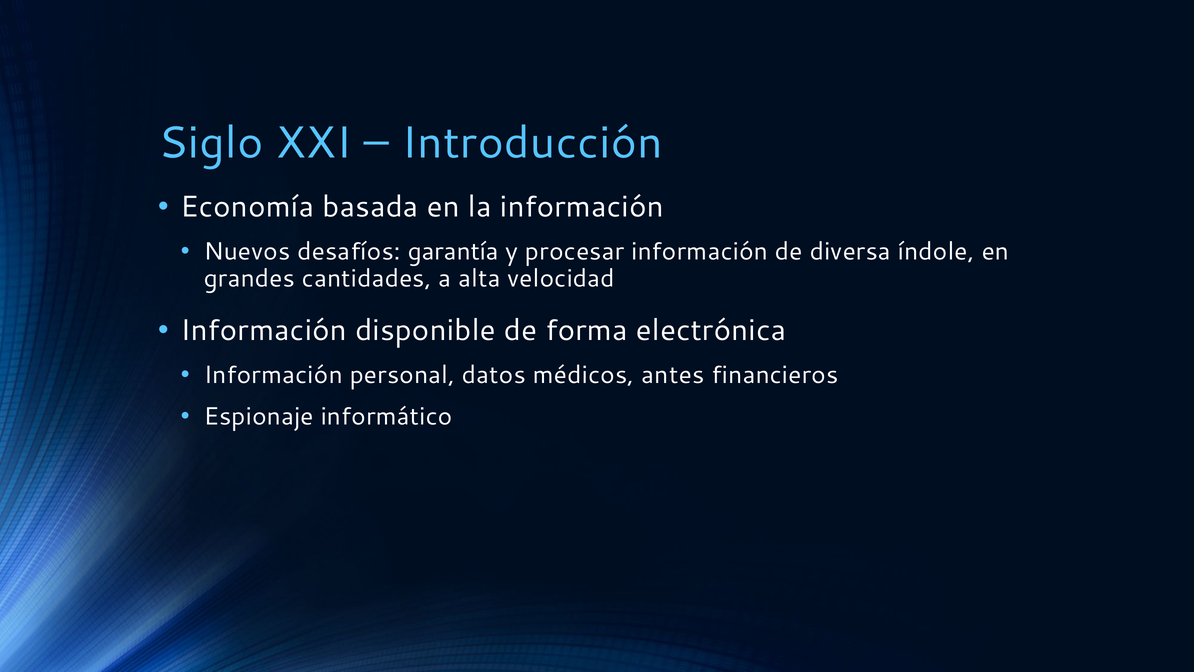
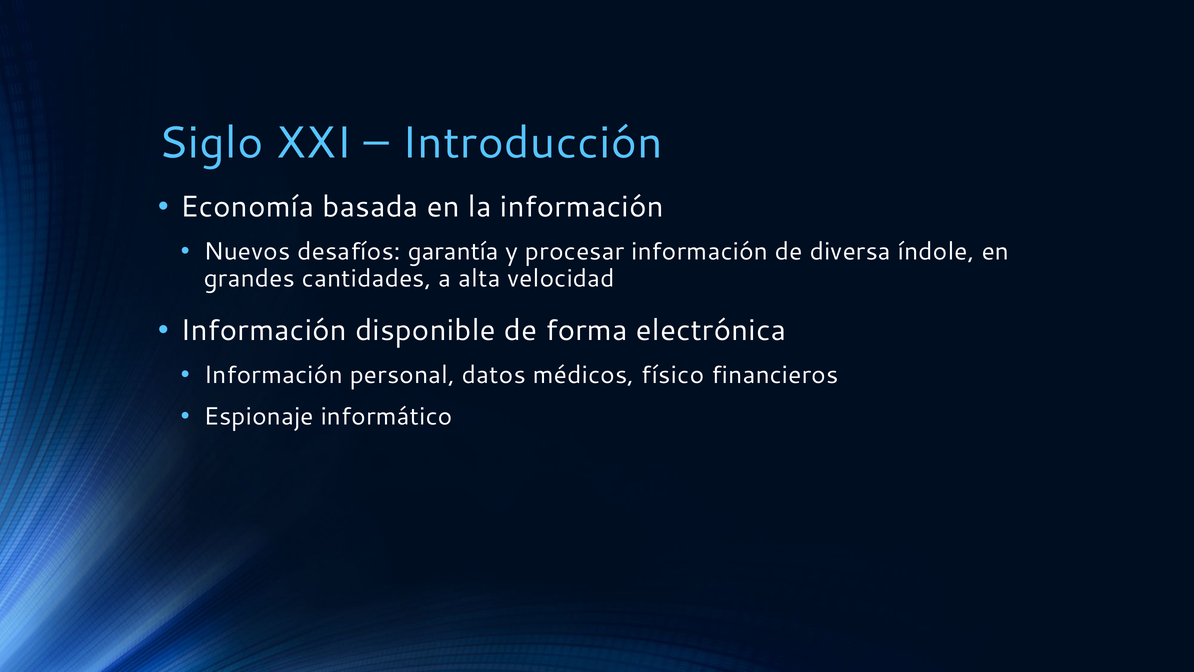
antes: antes -> físico
